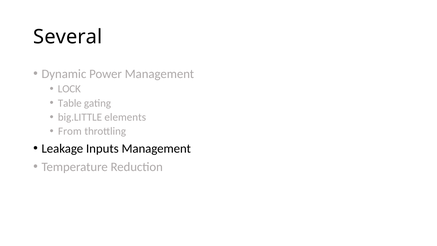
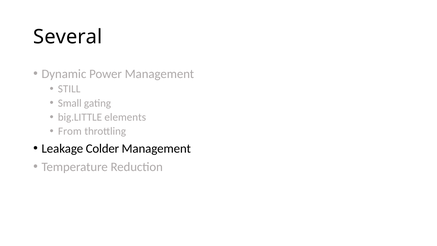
LOCK: LOCK -> STILL
Table: Table -> Small
Inputs: Inputs -> Colder
